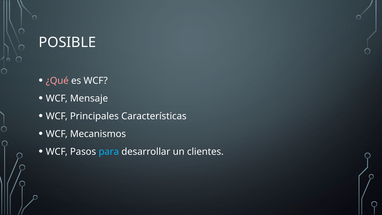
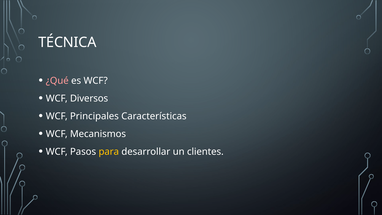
POSIBLE: POSIBLE -> TÉCNICA
Mensaje: Mensaje -> Diversos
para colour: light blue -> yellow
